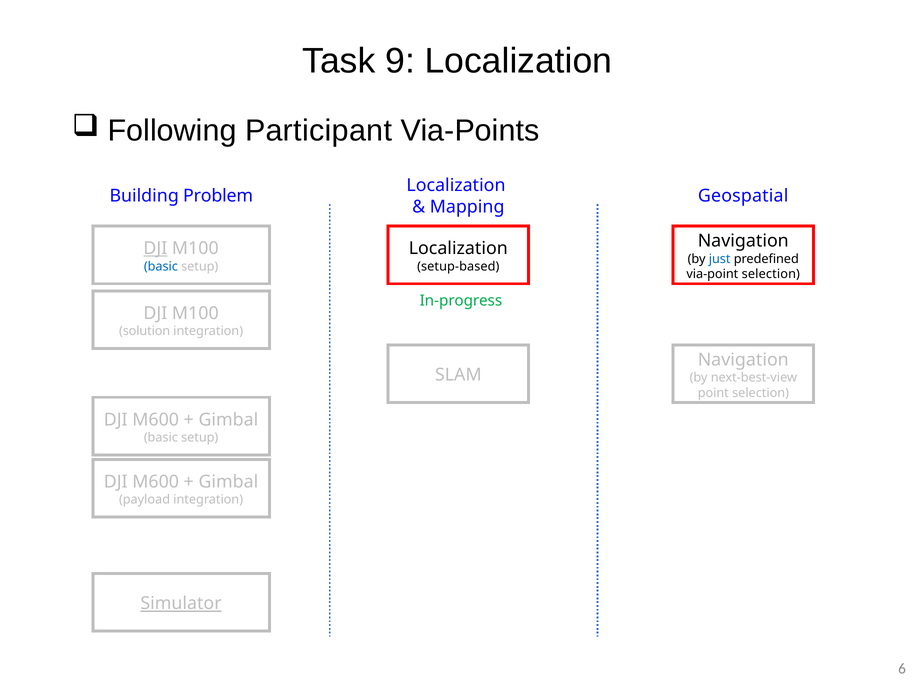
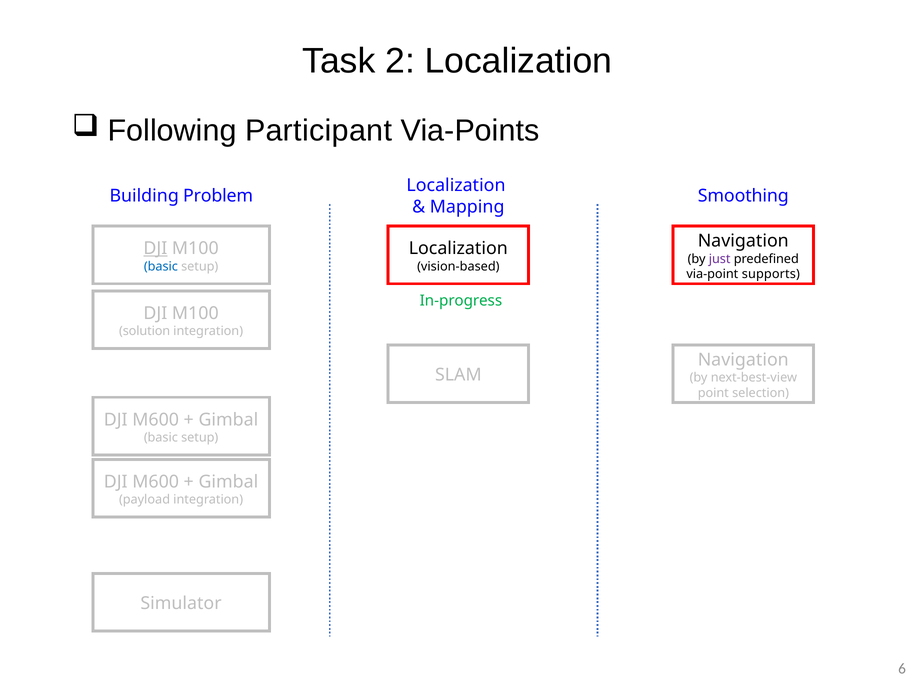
9: 9 -> 2
Geospatial: Geospatial -> Smoothing
just colour: blue -> purple
setup-based: setup-based -> vision-based
via-point selection: selection -> supports
Simulator underline: present -> none
